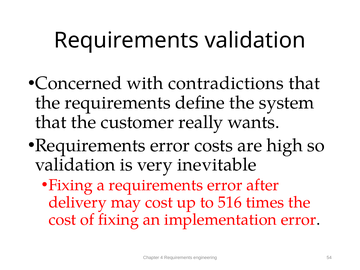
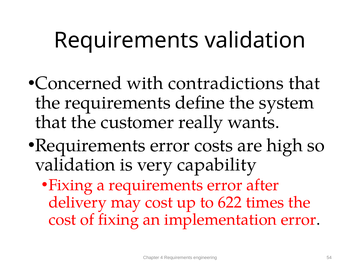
inevitable: inevitable -> capability
516: 516 -> 622
